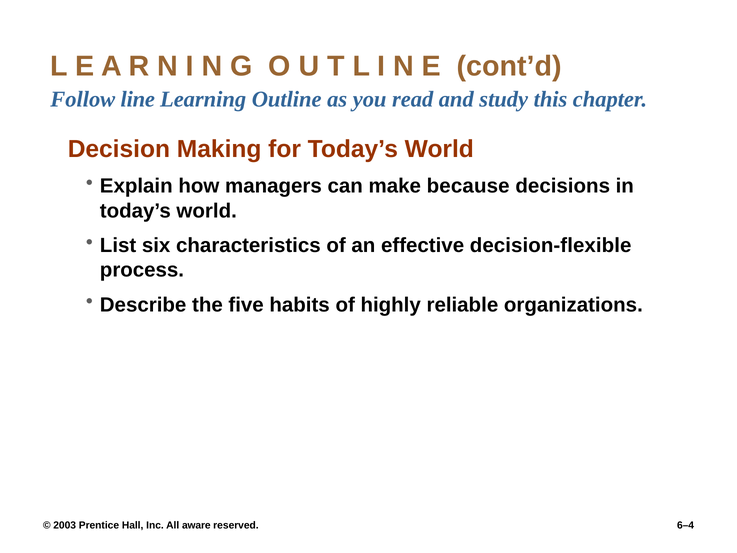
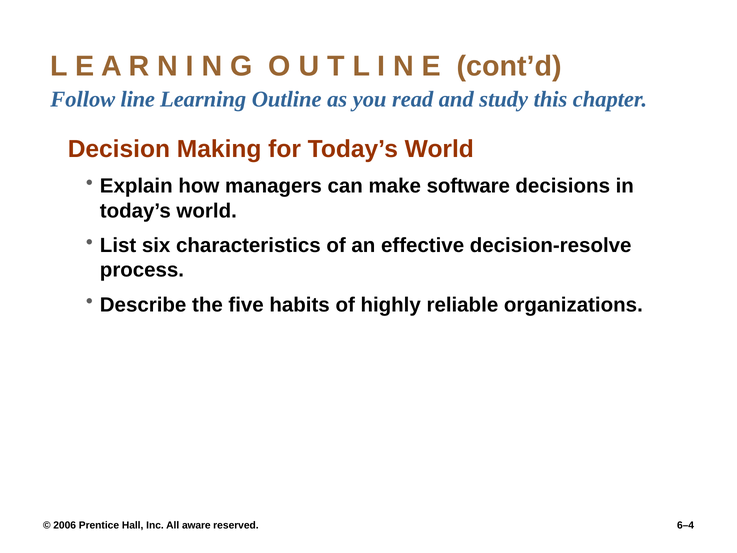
because: because -> software
decision-flexible: decision-flexible -> decision-resolve
2003: 2003 -> 2006
